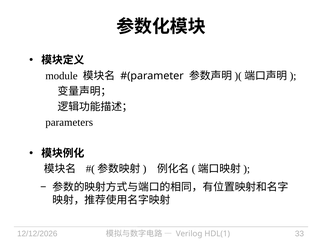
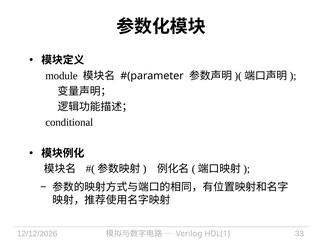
parameters: parameters -> conditional
